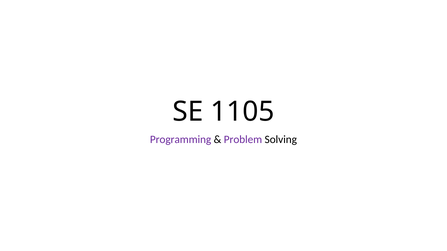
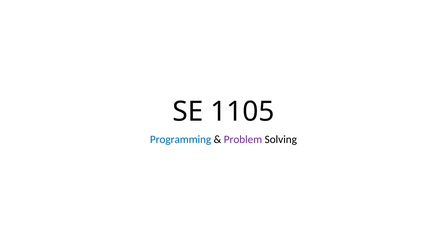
Programming colour: purple -> blue
